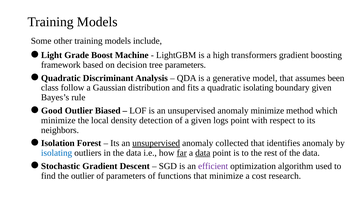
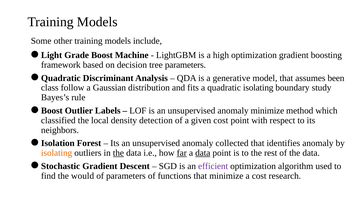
high transformers: transformers -> optimization
boundary given: given -> study
Good at (52, 111): Good -> Boost
Biased: Biased -> Labels
minimize at (58, 120): minimize -> classified
given logs: logs -> cost
unsupervised at (156, 143) underline: present -> none
isolating at (57, 153) colour: blue -> orange
the at (118, 153) underline: none -> present
the outlier: outlier -> would
